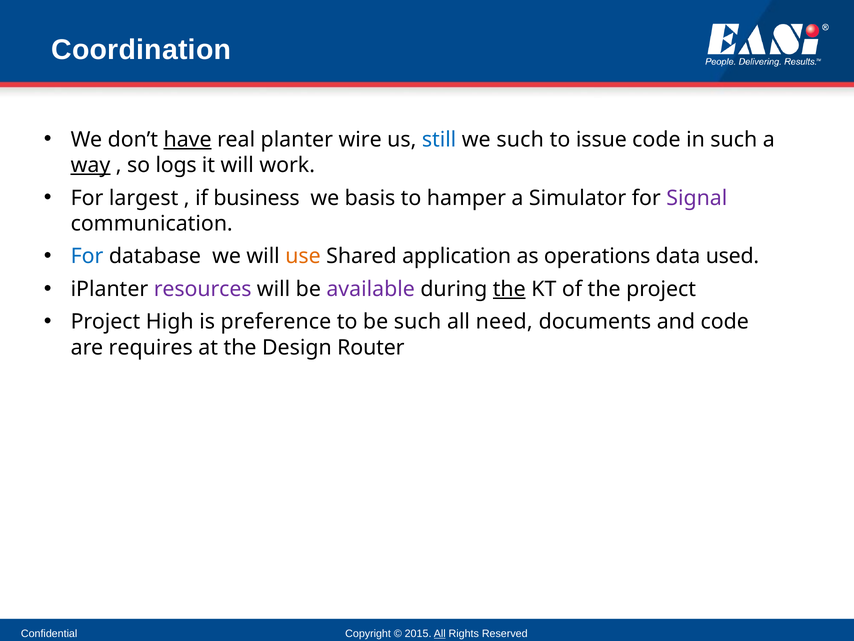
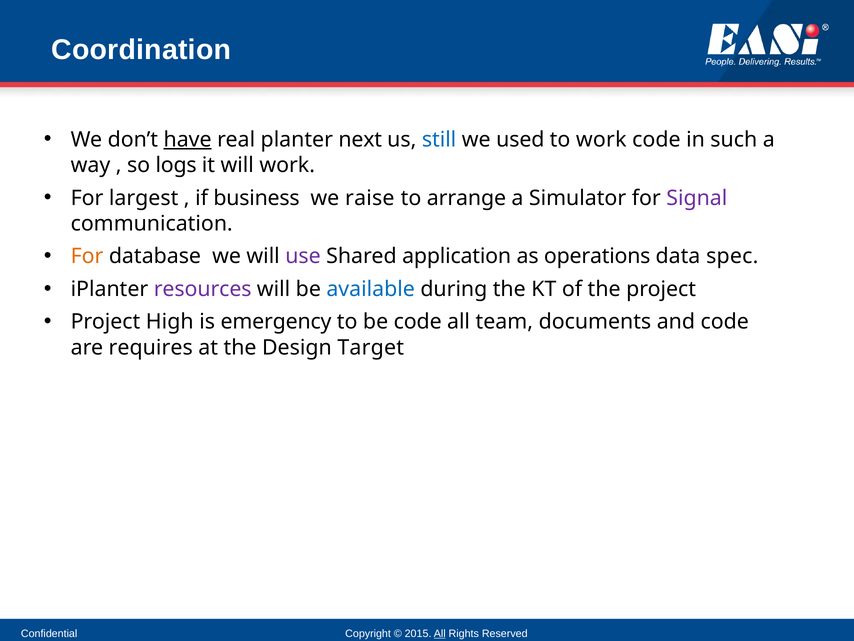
wire: wire -> next
we such: such -> used
to issue: issue -> work
way underline: present -> none
basis: basis -> raise
hamper: hamper -> arrange
For at (87, 256) colour: blue -> orange
use colour: orange -> purple
used: used -> spec
available colour: purple -> blue
the at (509, 289) underline: present -> none
preference: preference -> emergency
be such: such -> code
need: need -> team
Router: Router -> Target
